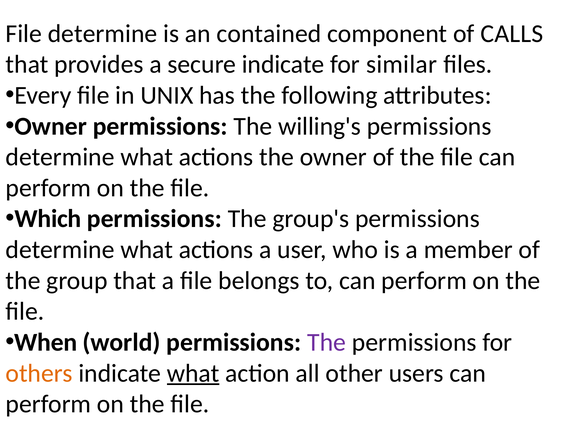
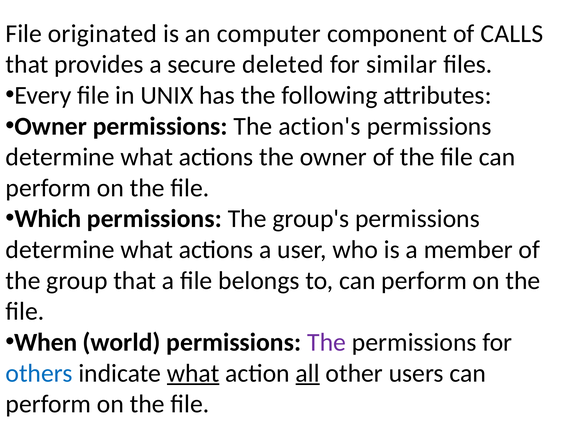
File determine: determine -> originated
contained: contained -> computer
secure indicate: indicate -> deleted
willing's: willing's -> action's
others colour: orange -> blue
all underline: none -> present
